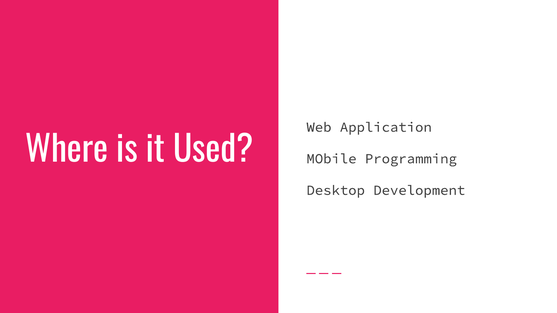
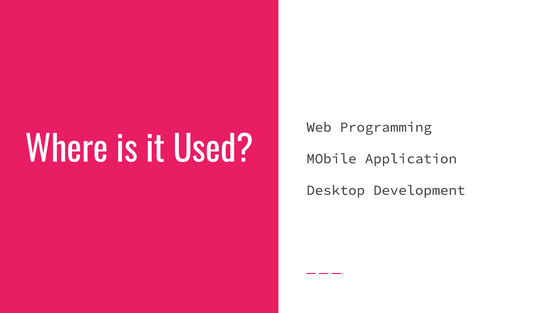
Application: Application -> Programming
Programming: Programming -> Application
